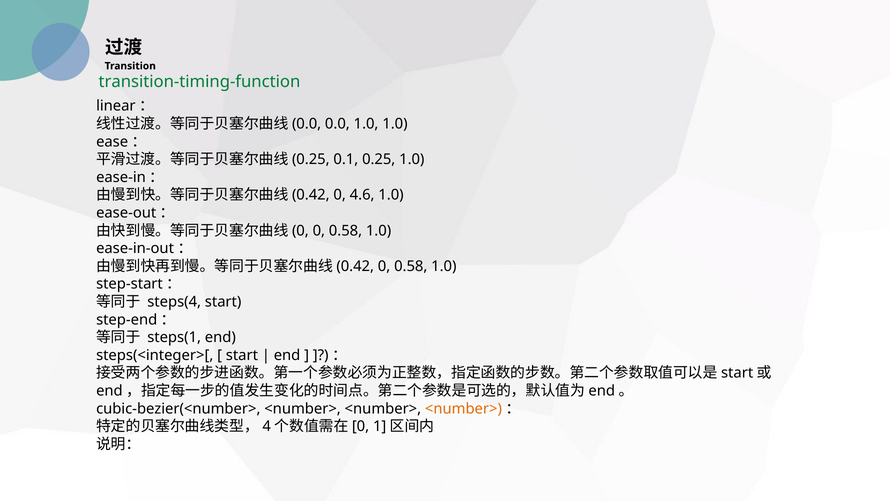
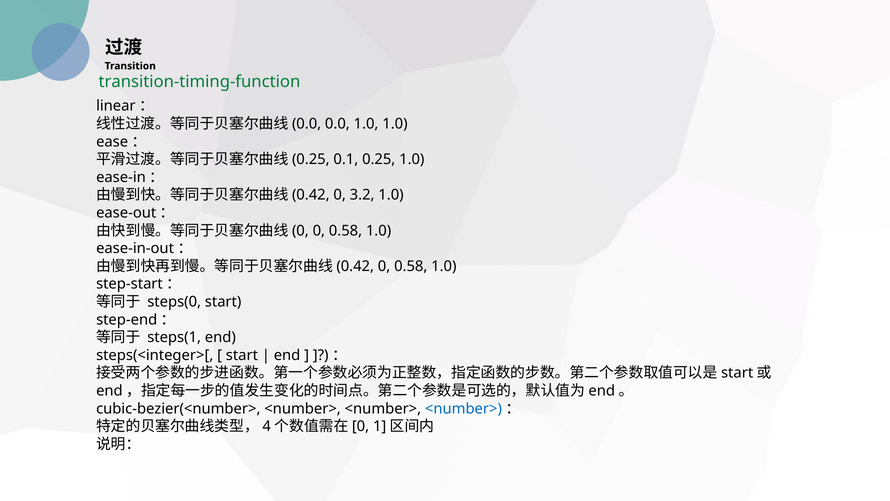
4.6: 4.6 -> 3.2
steps(4: steps(4 -> steps(0
<number> at (463, 408) colour: orange -> blue
